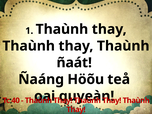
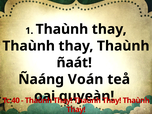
Höõu: Höõu -> Voán
